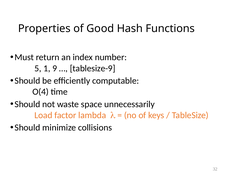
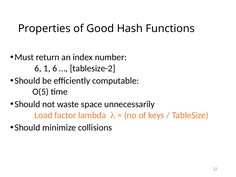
5 at (38, 68): 5 -> 6
1 9: 9 -> 6
tablesize-9: tablesize-9 -> tablesize-2
O(4: O(4 -> O(5
